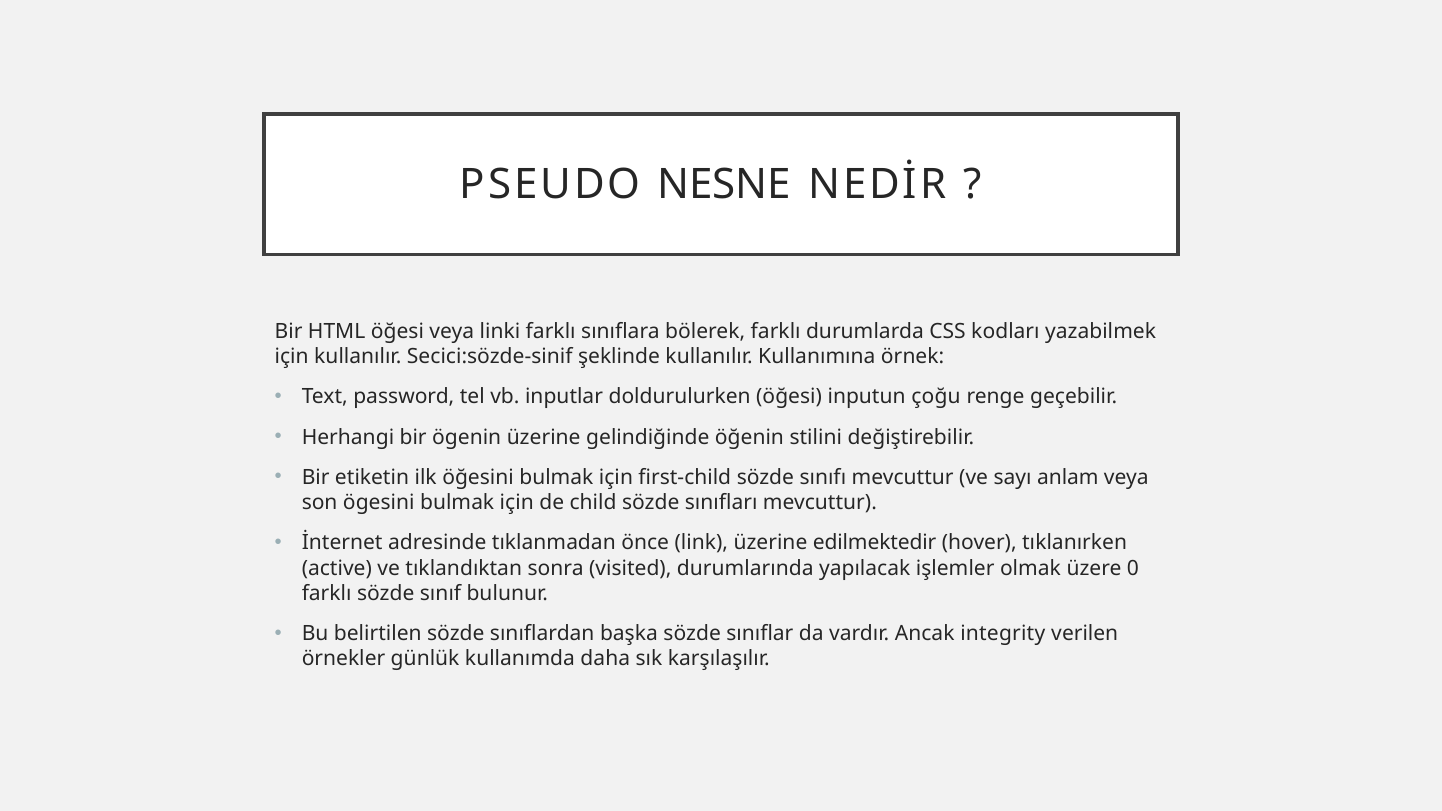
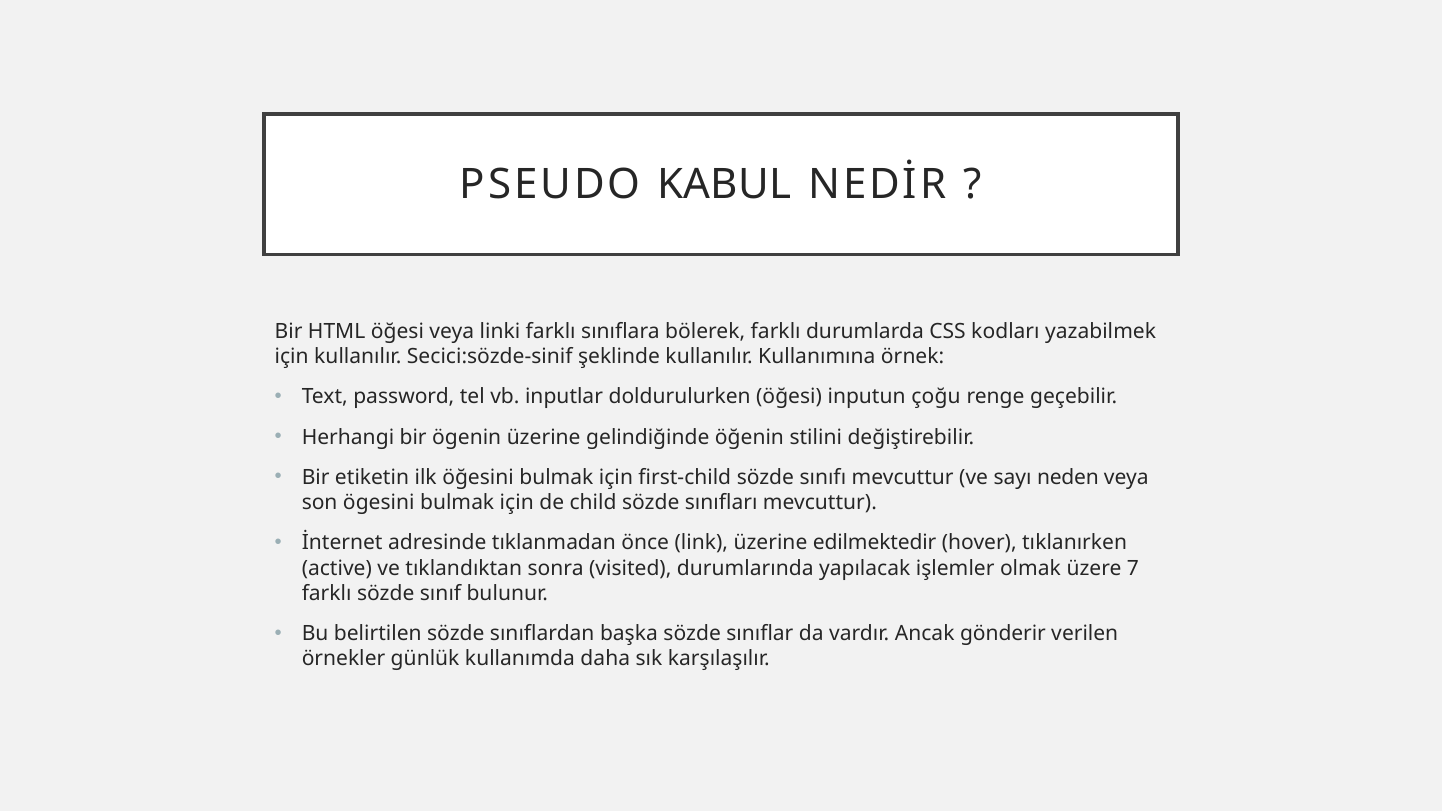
NESNE: NESNE -> KABUL
anlam: anlam -> neden
0: 0 -> 7
integrity: integrity -> gönderir
